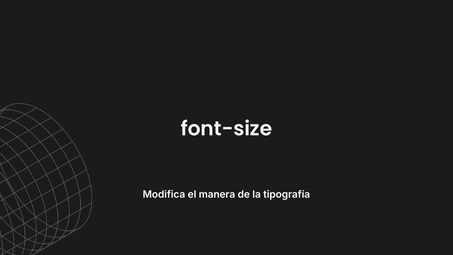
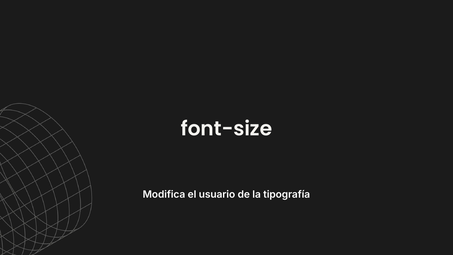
manera: manera -> usuario
